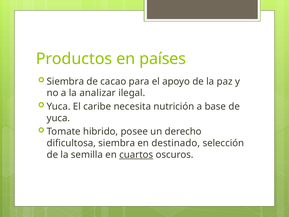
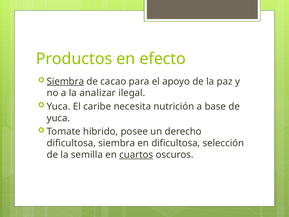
países: países -> efecto
Siembra at (65, 81) underline: none -> present
en destinado: destinado -> dificultosa
